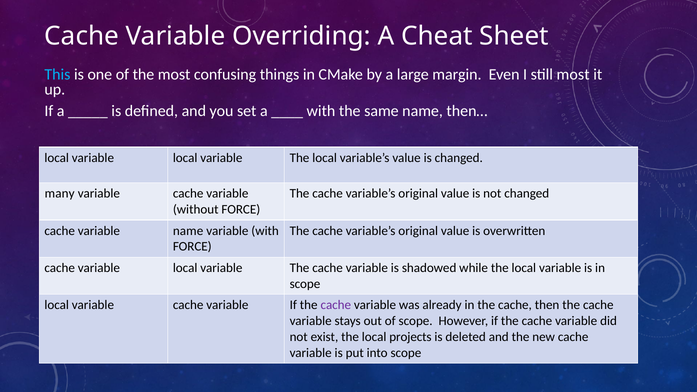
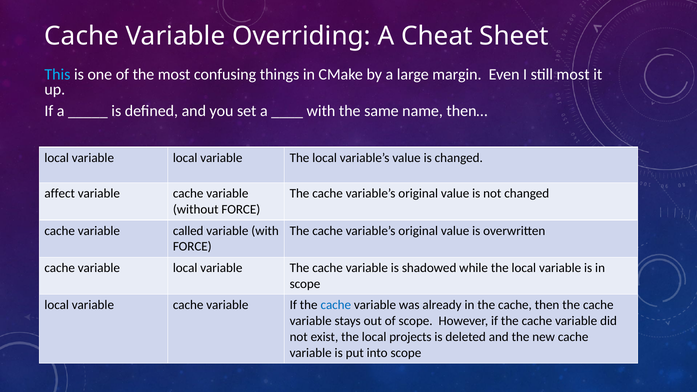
many: many -> affect
variable name: name -> called
cache at (336, 305) colour: purple -> blue
